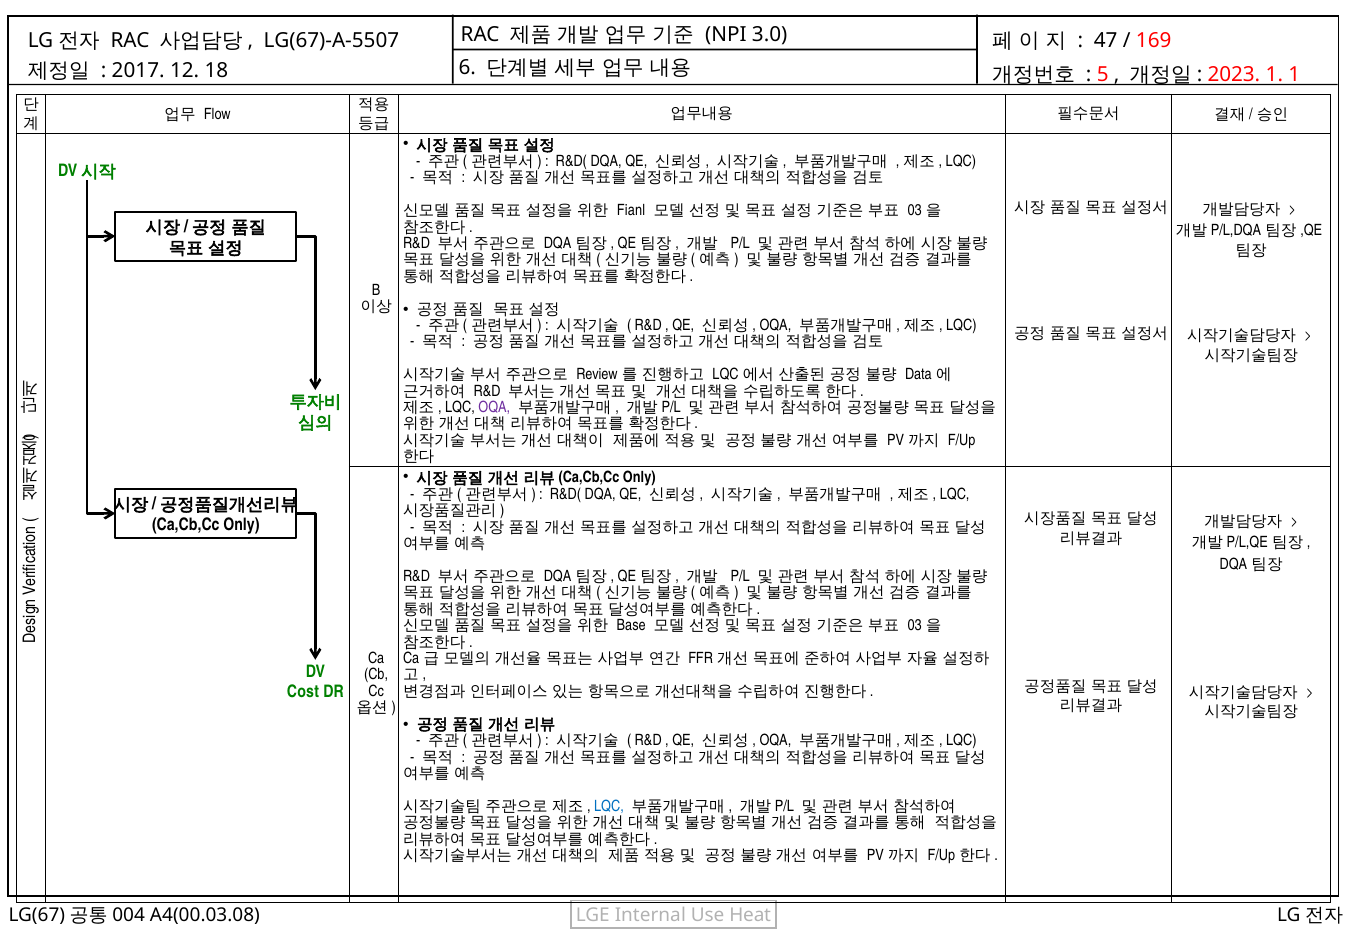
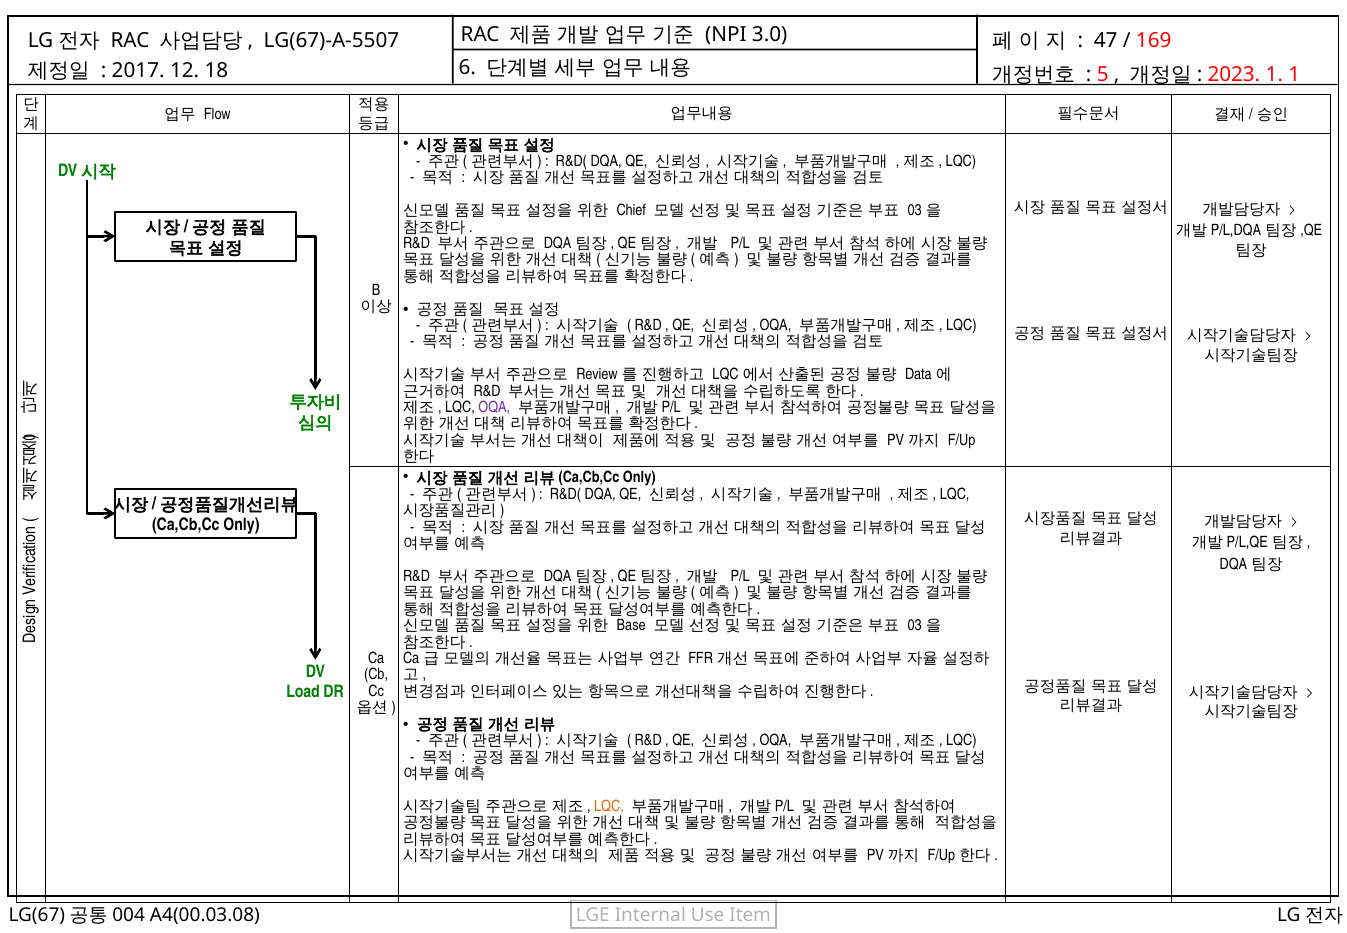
Fianl: Fianl -> Chief
Cost: Cost -> Load
LQC at (609, 806) colour: blue -> orange
Heat: Heat -> Item
